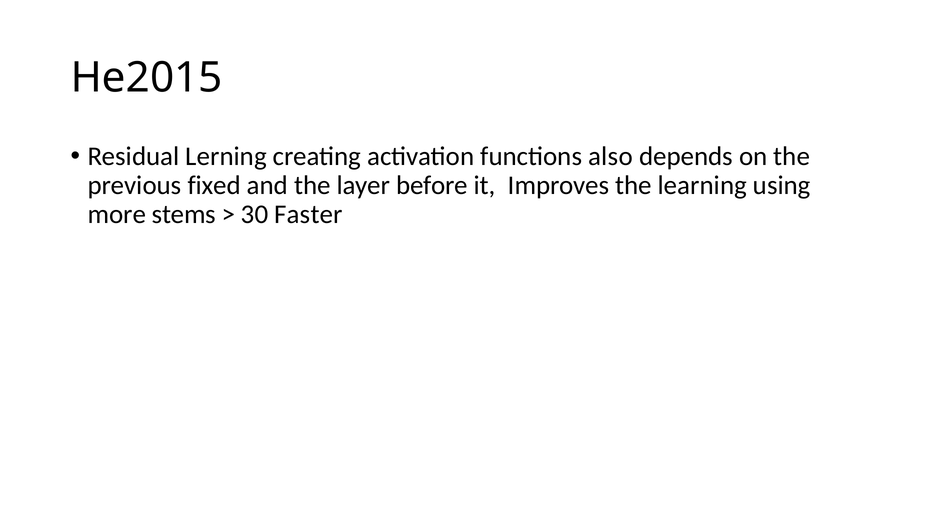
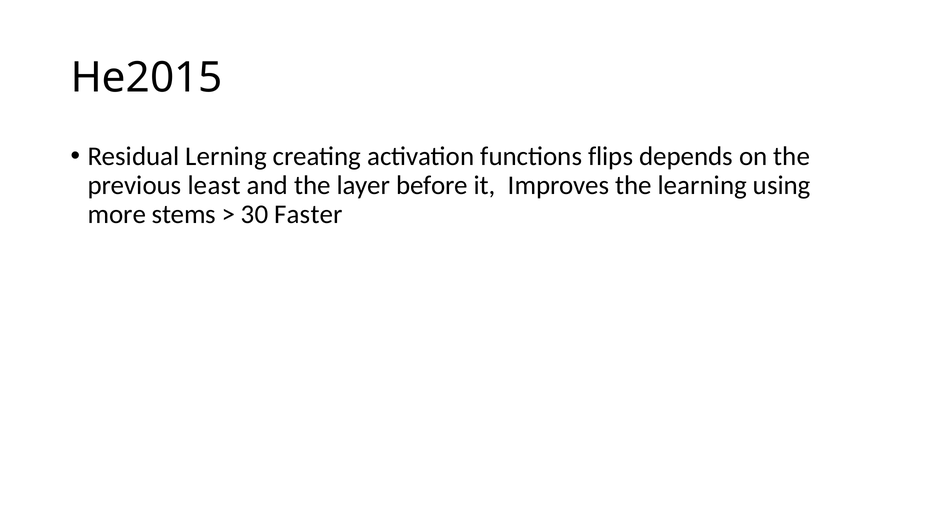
also: also -> flips
fixed: fixed -> least
